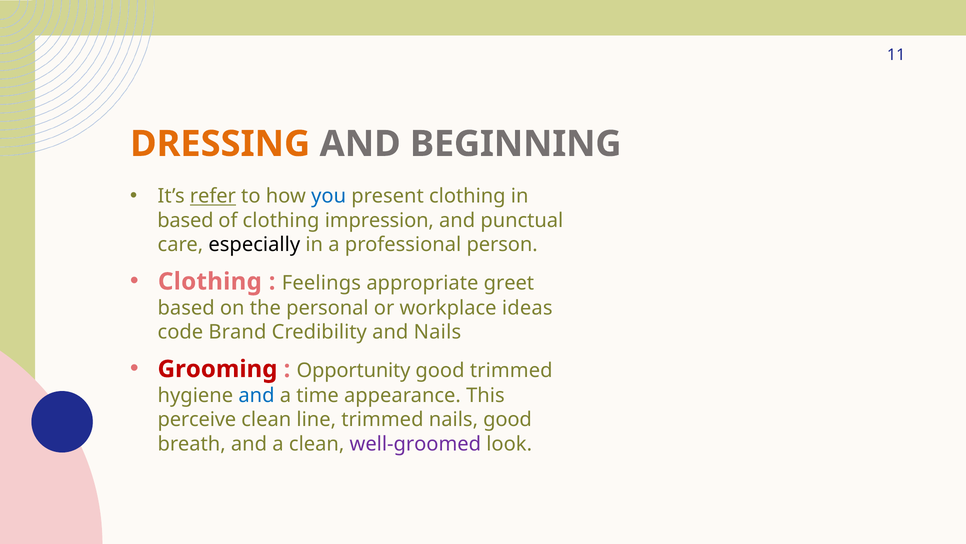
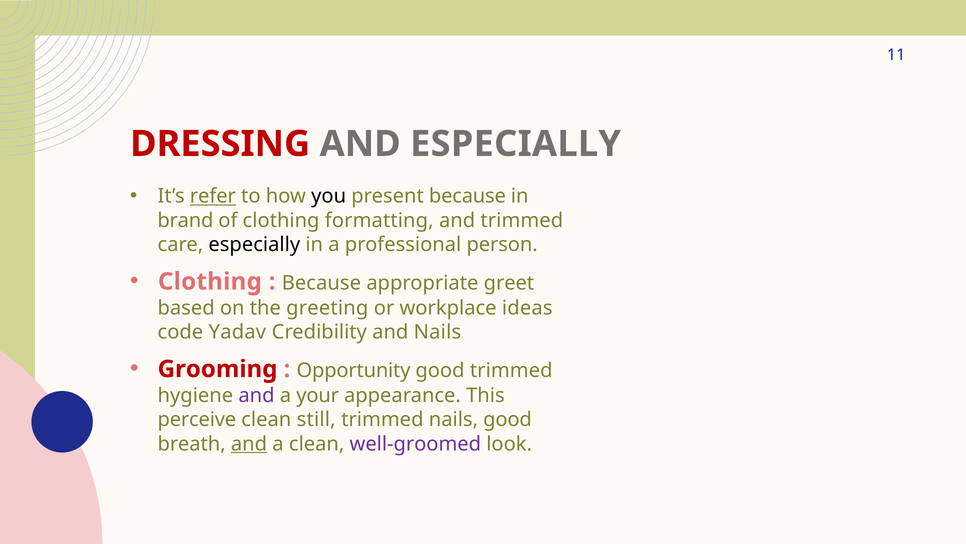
DRESSING colour: orange -> red
AND BEGINNING: BEGINNING -> ESPECIALLY
you colour: blue -> black
present clothing: clothing -> because
based at (185, 220): based -> brand
impression: impression -> formatting
and punctual: punctual -> trimmed
Feelings at (321, 283): Feelings -> Because
personal: personal -> greeting
Brand: Brand -> Yadav
and at (256, 395) colour: blue -> purple
time: time -> your
line: line -> still
and at (249, 443) underline: none -> present
